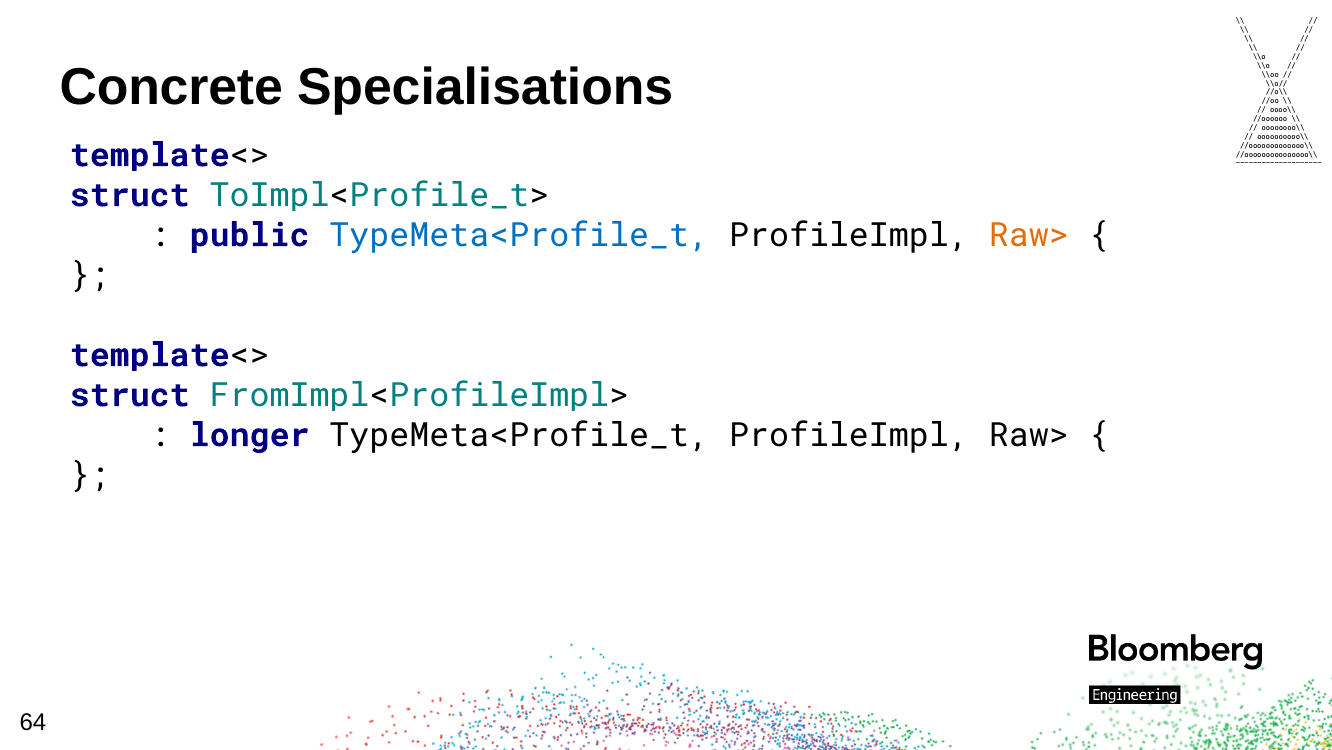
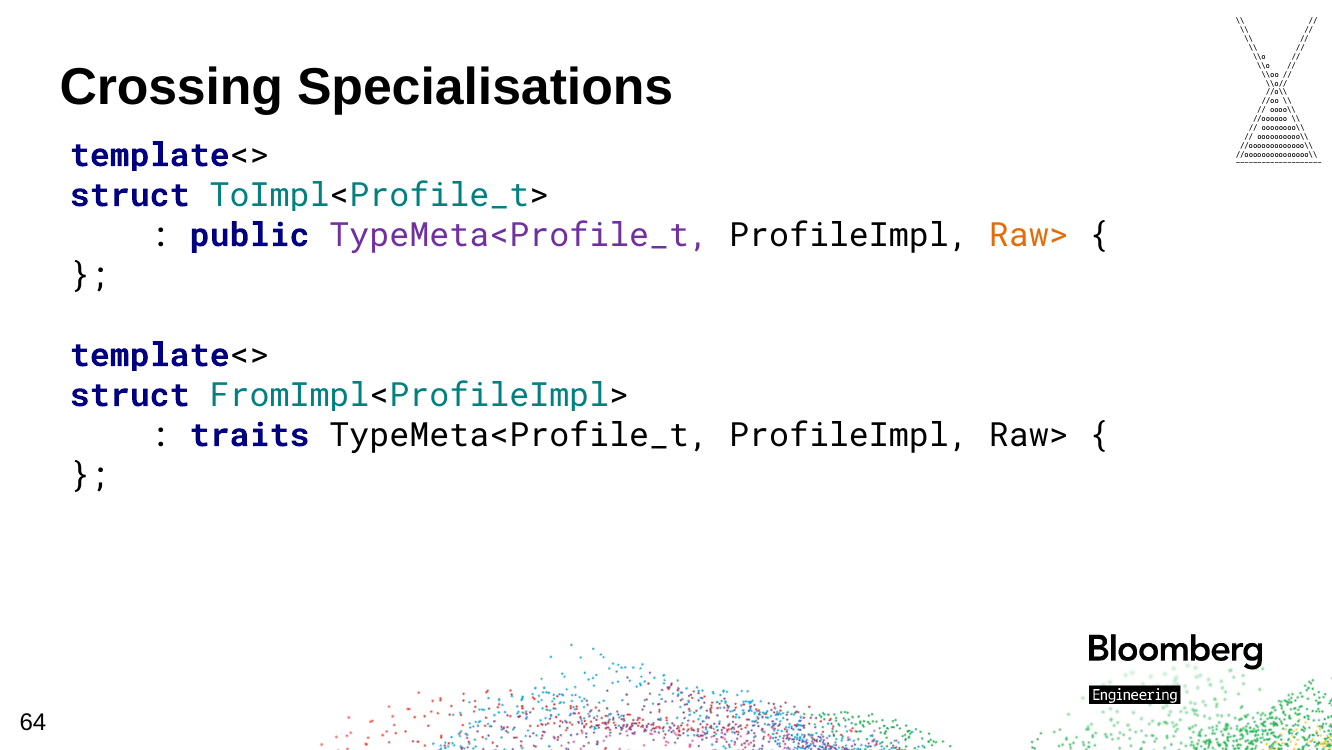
Concrete: Concrete -> Crossing
TypeMeta<Profile_t at (519, 235) colour: blue -> purple
longer: longer -> traits
